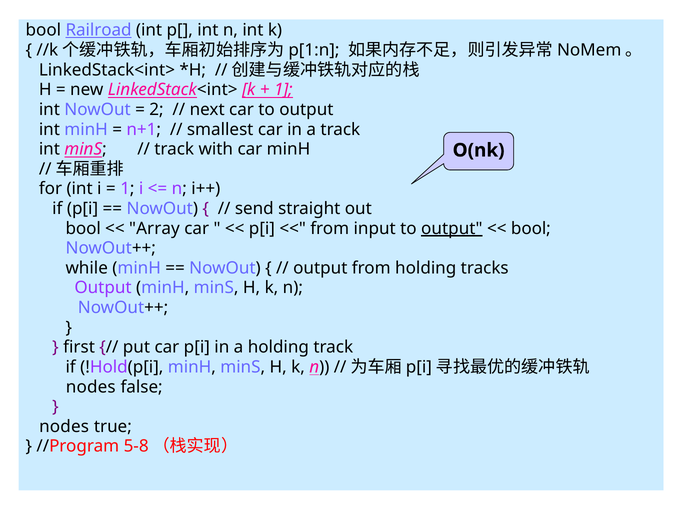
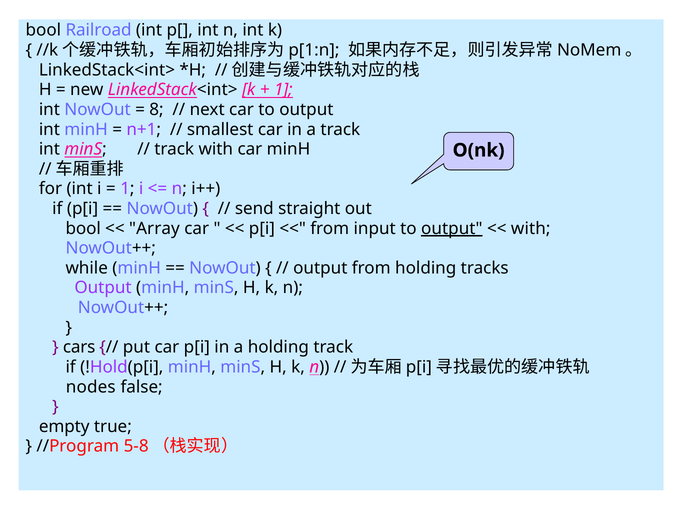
Railroad underline: present -> none
2: 2 -> 8
bool at (531, 229): bool -> with
first: first -> cars
nodes at (64, 427): nodes -> empty
